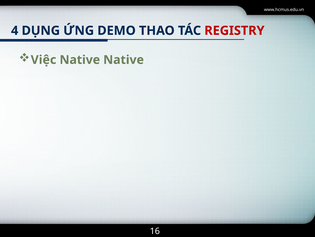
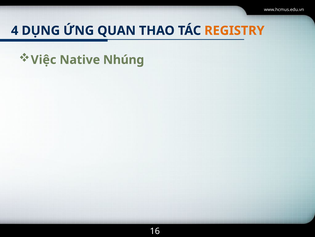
DEMO: DEMO -> QUAN
REGISTRY colour: red -> orange
Native Native: Native -> Nhúng
